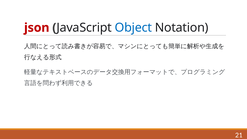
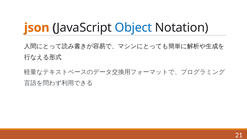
json colour: red -> orange
